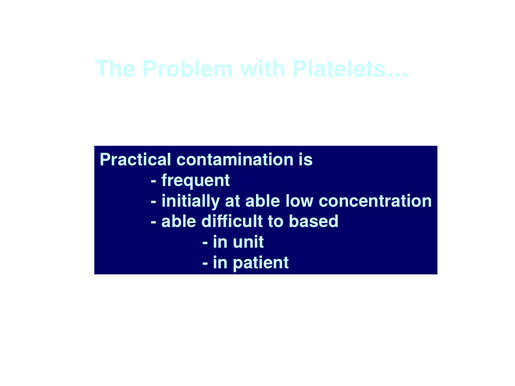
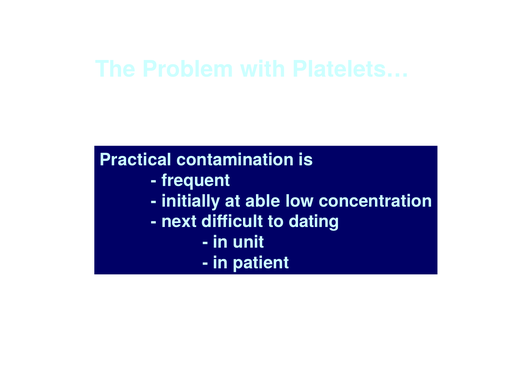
able at (179, 222): able -> next
based: based -> dating
